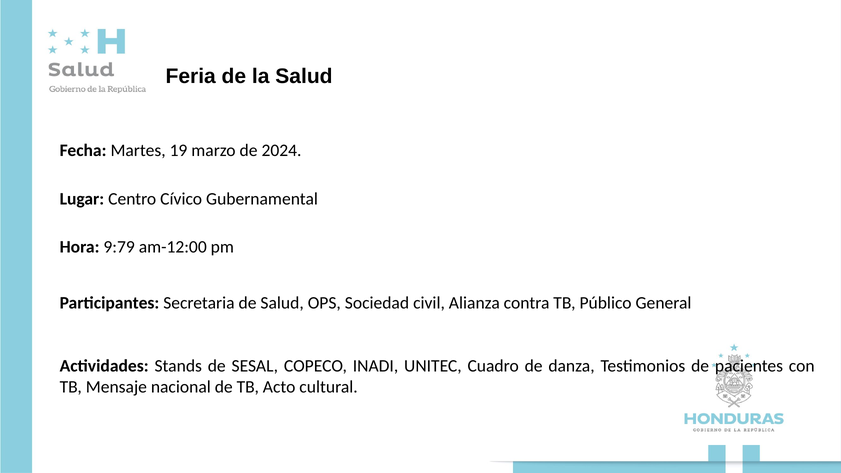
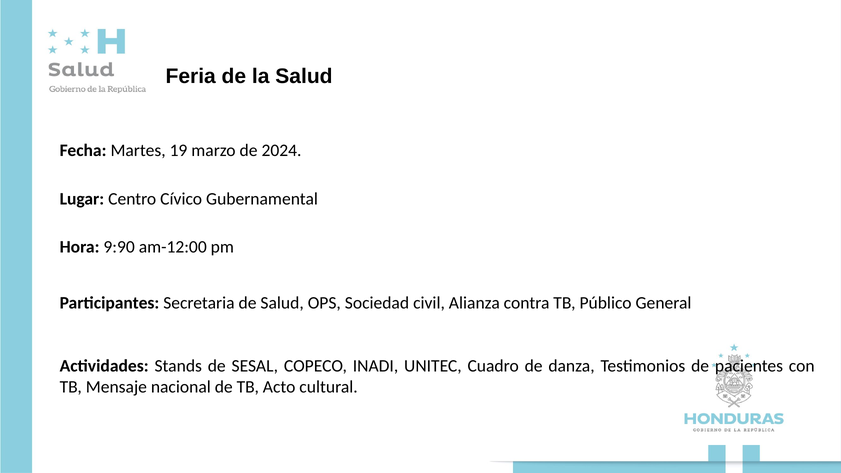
9:79: 9:79 -> 9:90
